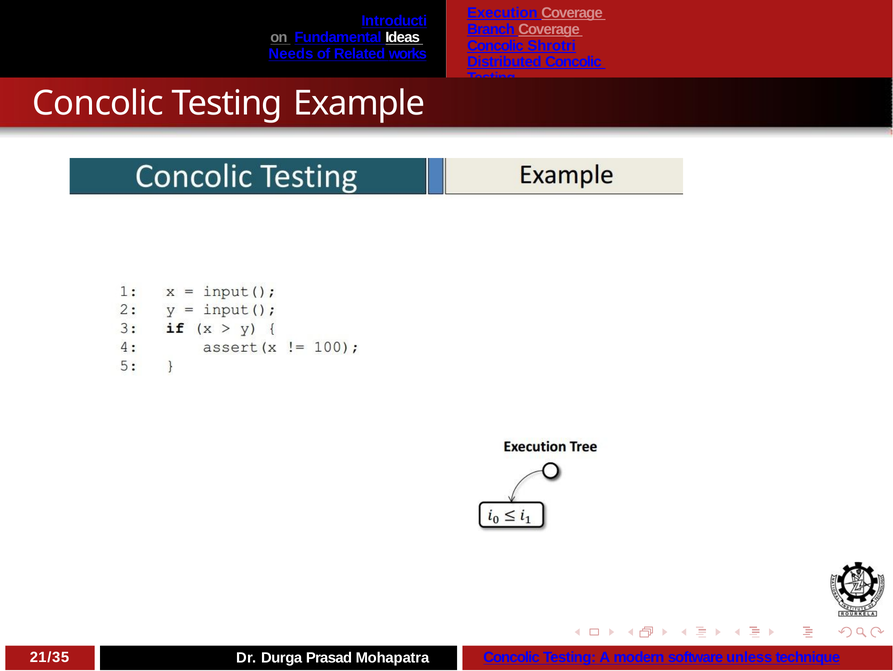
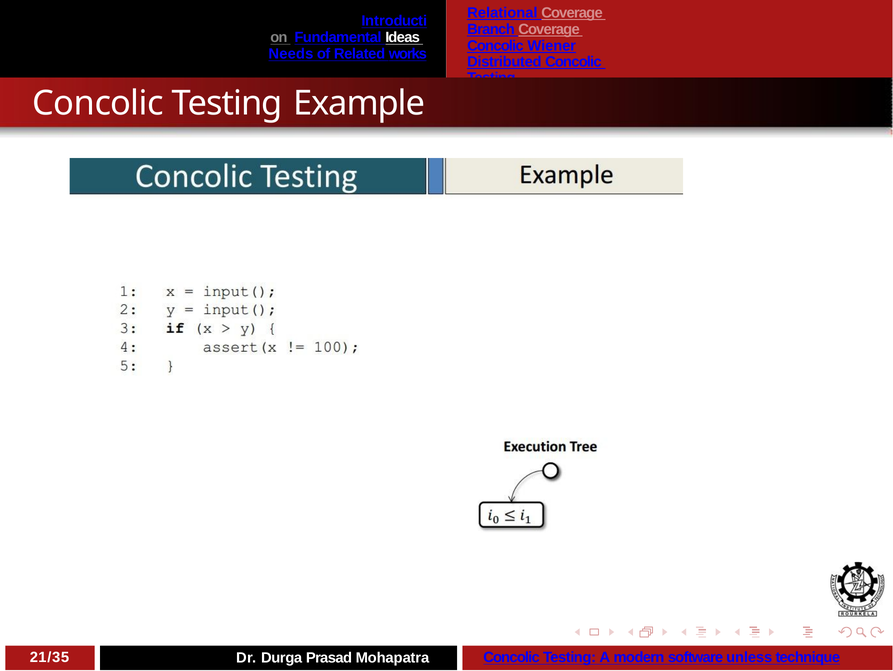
Execution: Execution -> Relational
Shrotri: Shrotri -> Wiener
